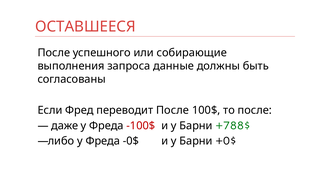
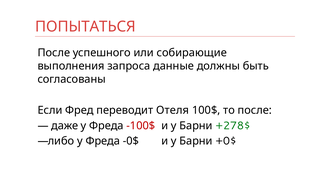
ОСТАВШЕЕСЯ: ОСТАВШЕЕСЯ -> ПОПЫТАТЬСЯ
переводит После: После -> Отеля
+788$: +788$ -> +278$
